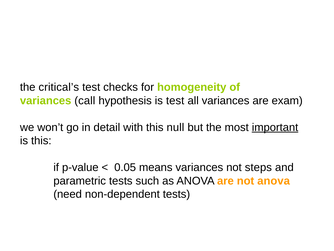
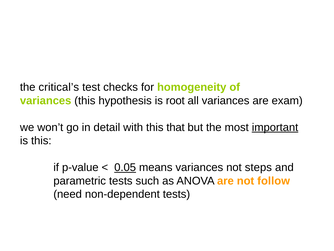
variances call: call -> this
is test: test -> root
null: null -> that
0.05 underline: none -> present
not anova: anova -> follow
